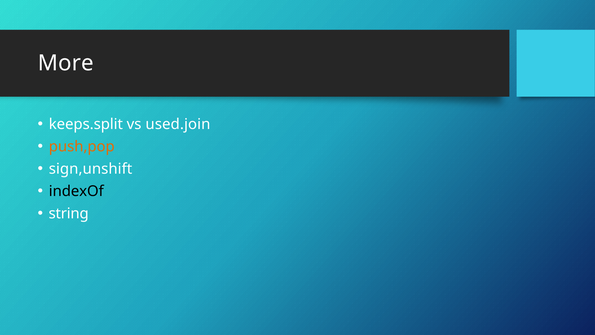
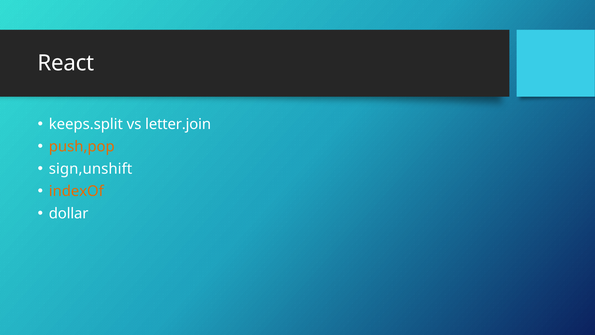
More: More -> React
used.join: used.join -> letter.join
indexOf colour: black -> orange
string: string -> dollar
